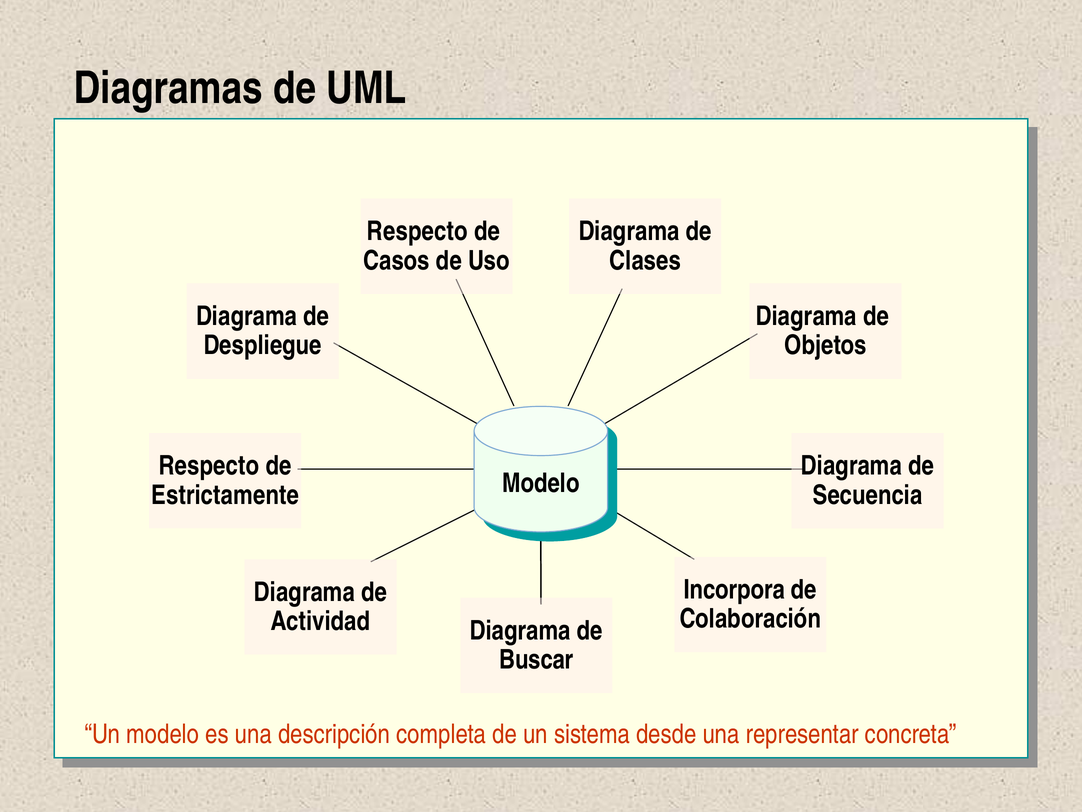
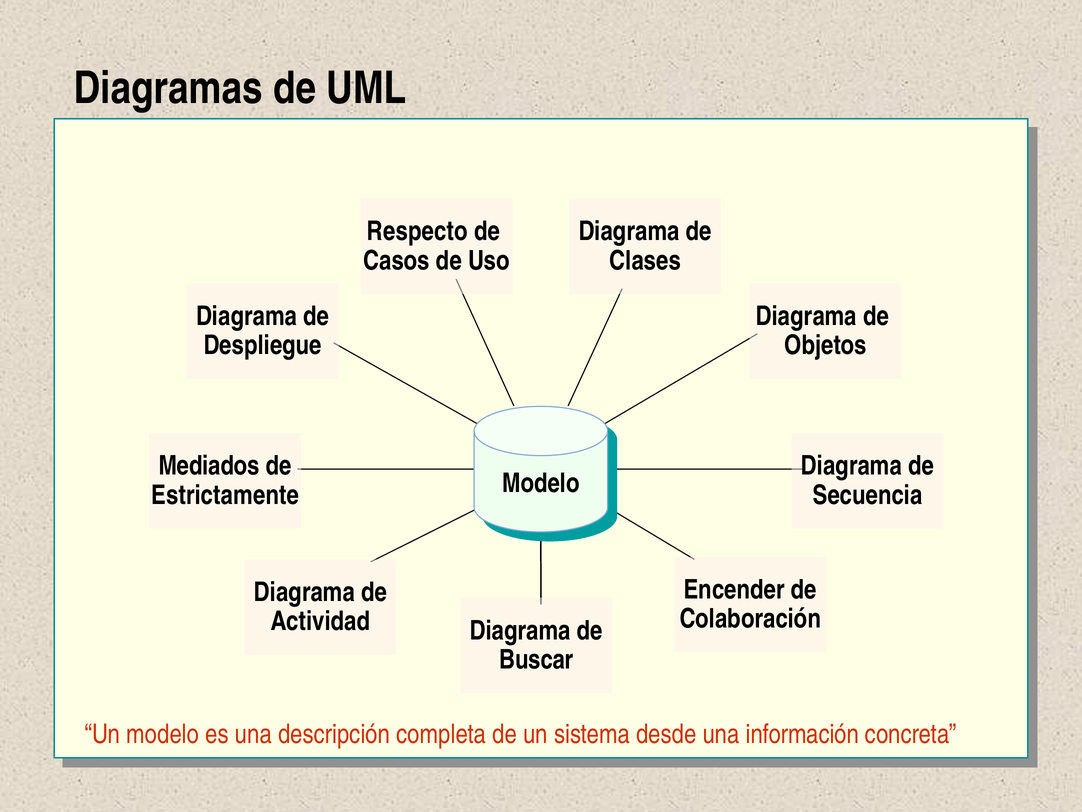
Respecto at (209, 466): Respecto -> Mediados
Incorpora: Incorpora -> Encender
representar: representar -> información
